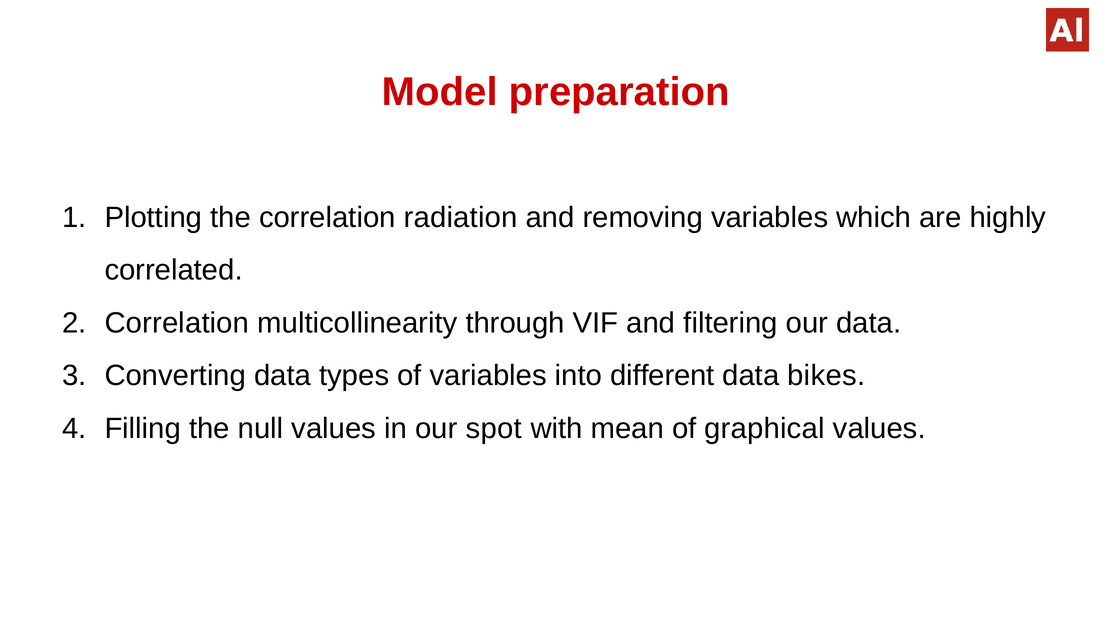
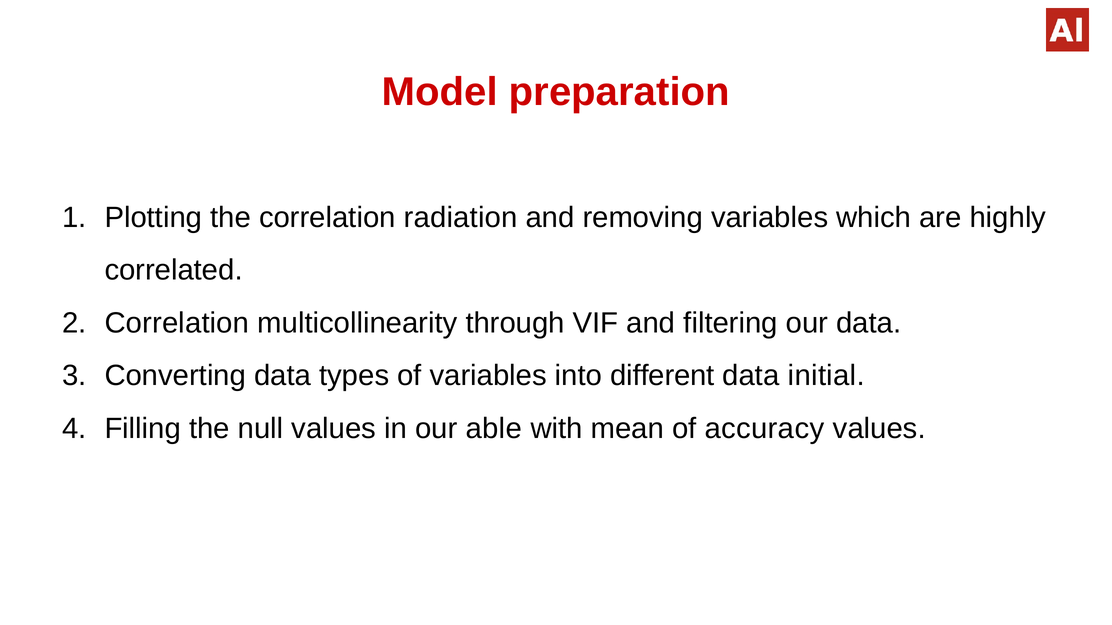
bikes: bikes -> initial
spot: spot -> able
graphical: graphical -> accuracy
